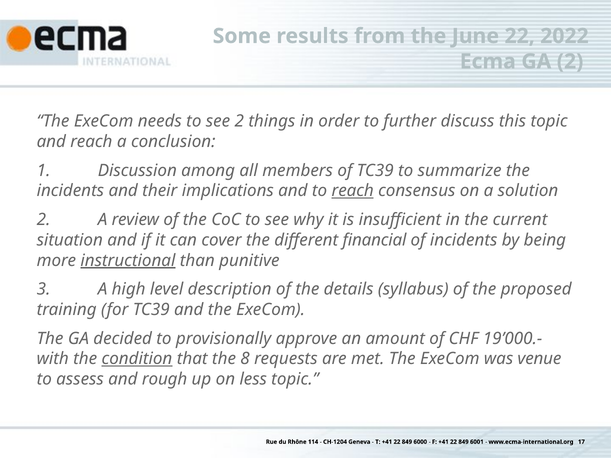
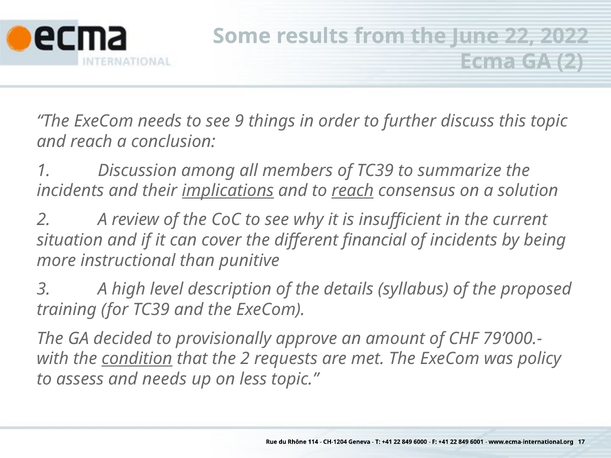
see 2: 2 -> 9
implications underline: none -> present
instructional underline: present -> none
19’000.-: 19’000.- -> 79’000.-
the 8: 8 -> 2
venue: venue -> policy
and rough: rough -> needs
